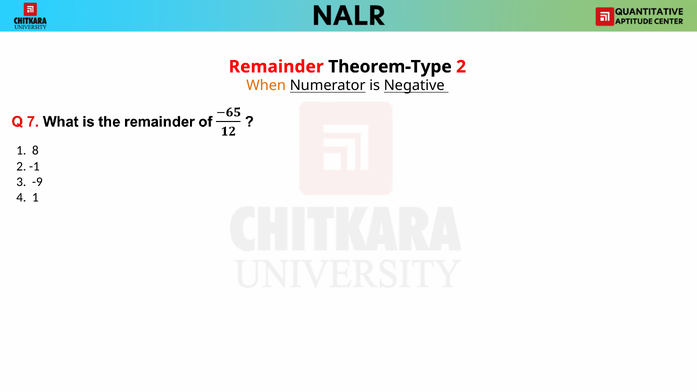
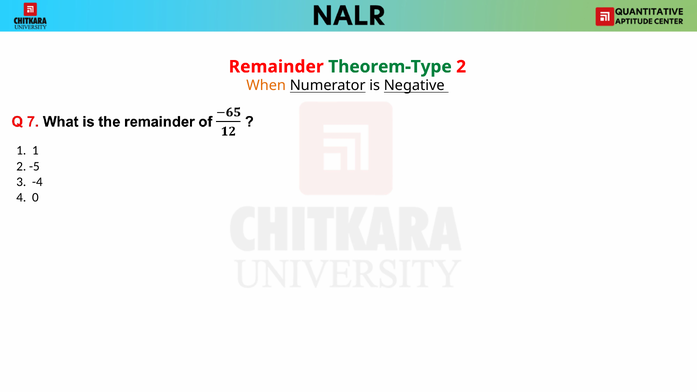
Theorem-Type colour: black -> green
1 8: 8 -> 1
-1: -1 -> -5
-9: -9 -> -4
4 1: 1 -> 0
